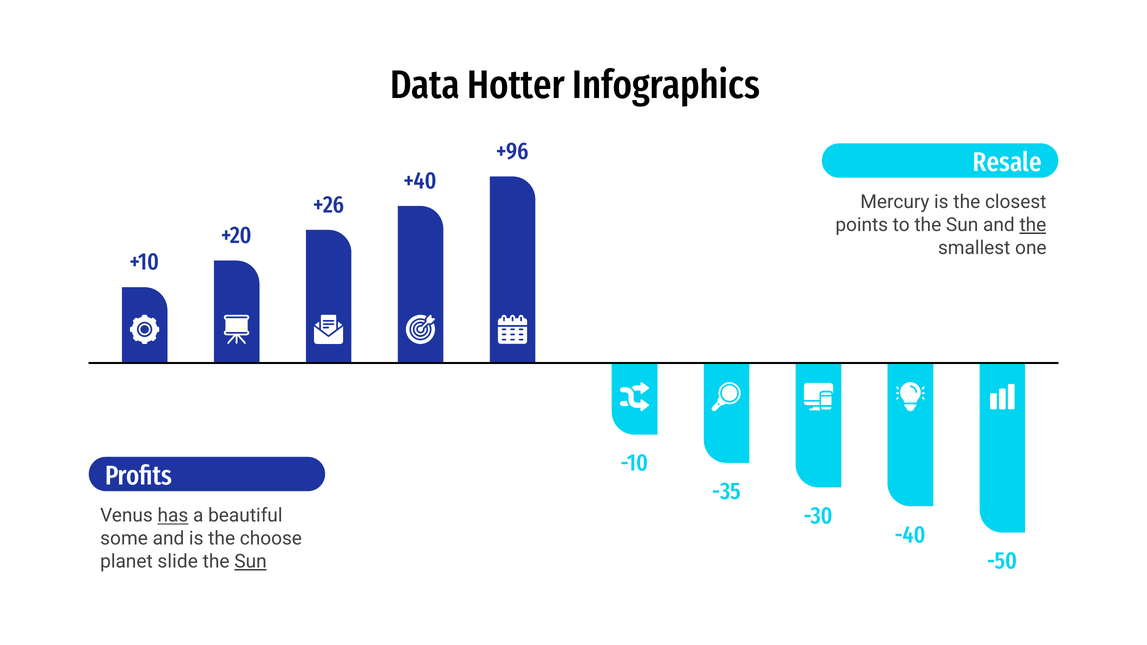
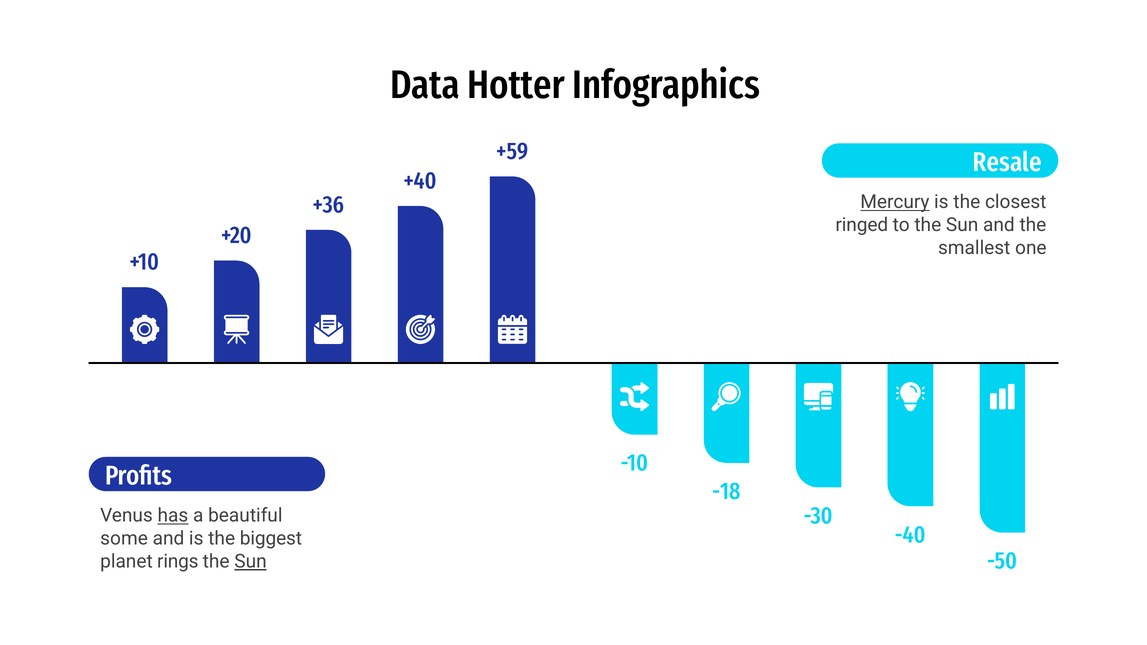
+96: +96 -> +59
Mercury underline: none -> present
+26: +26 -> +36
points: points -> ringed
the at (1033, 225) underline: present -> none
-35: -35 -> -18
choose: choose -> biggest
slide: slide -> rings
